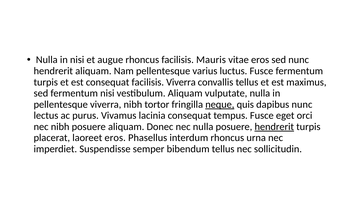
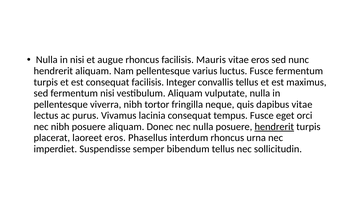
facilisis Viverra: Viverra -> Integer
neque underline: present -> none
dapibus nunc: nunc -> vitae
